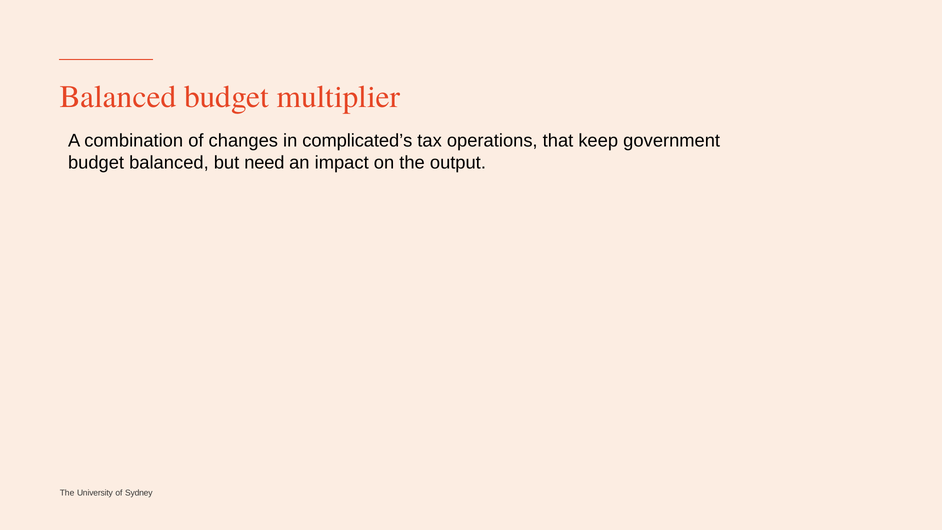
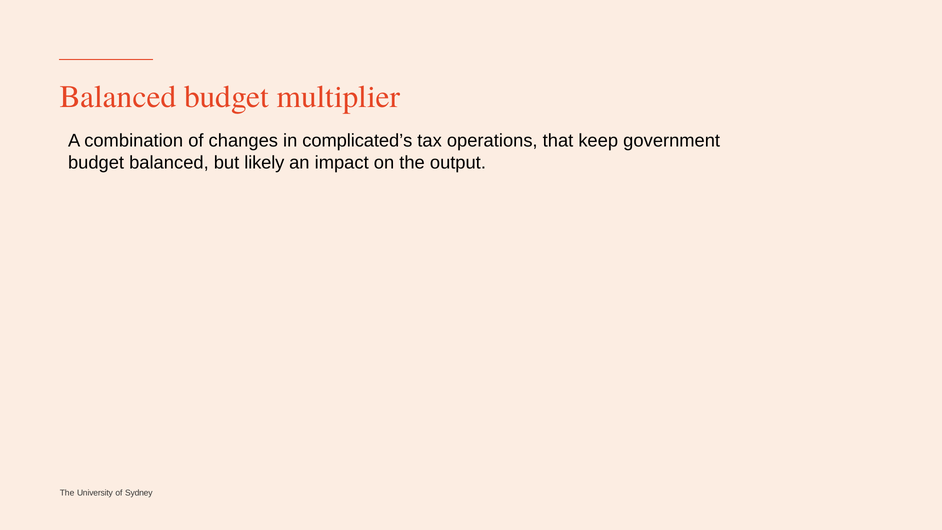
need: need -> likely
